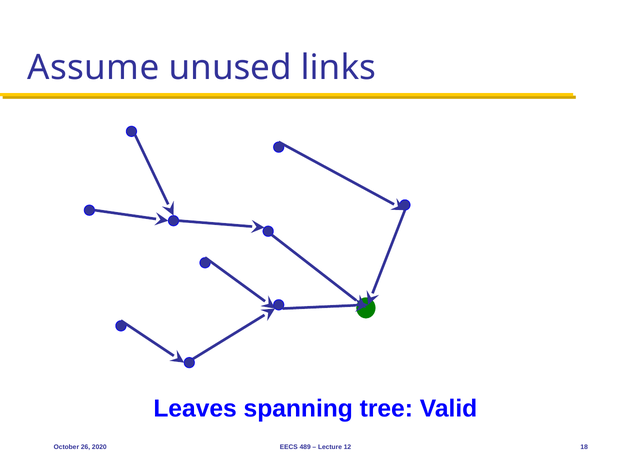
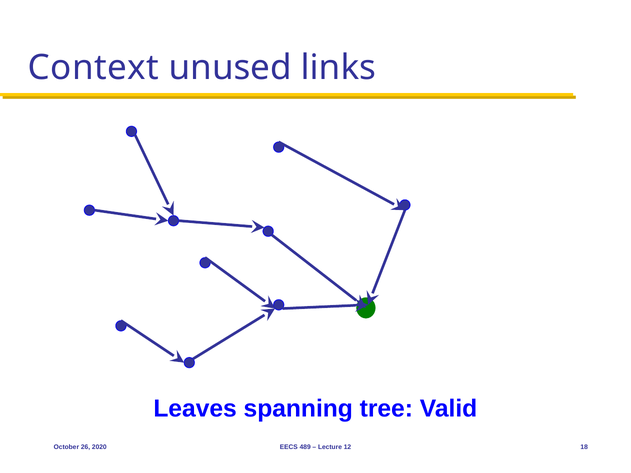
Assume: Assume -> Context
